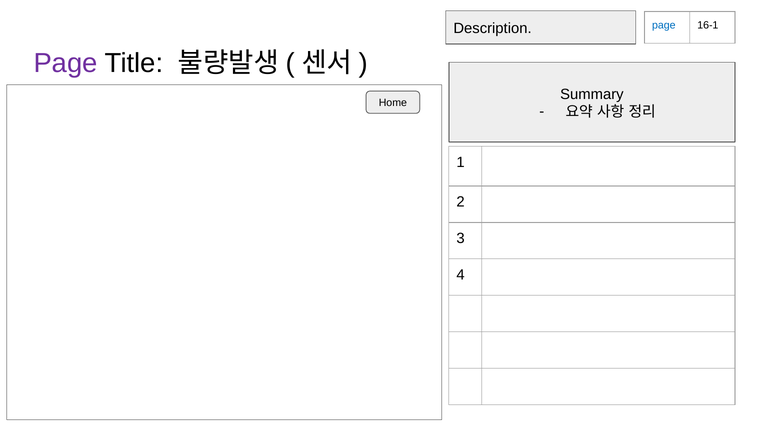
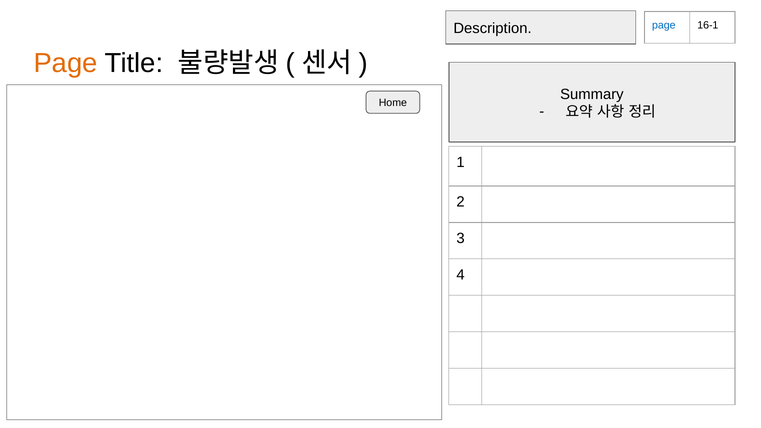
Page at (66, 63) colour: purple -> orange
